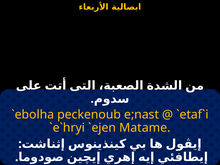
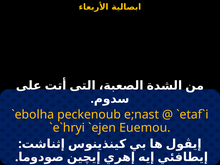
Matame: Matame -> Euemou
